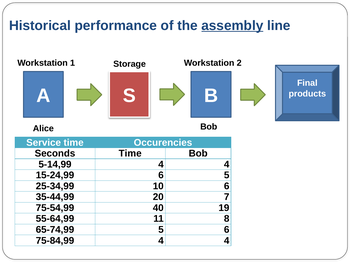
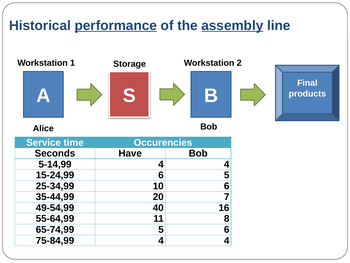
performance underline: none -> present
Seconds Time: Time -> Have
75-54,99: 75-54,99 -> 49-54,99
19: 19 -> 16
